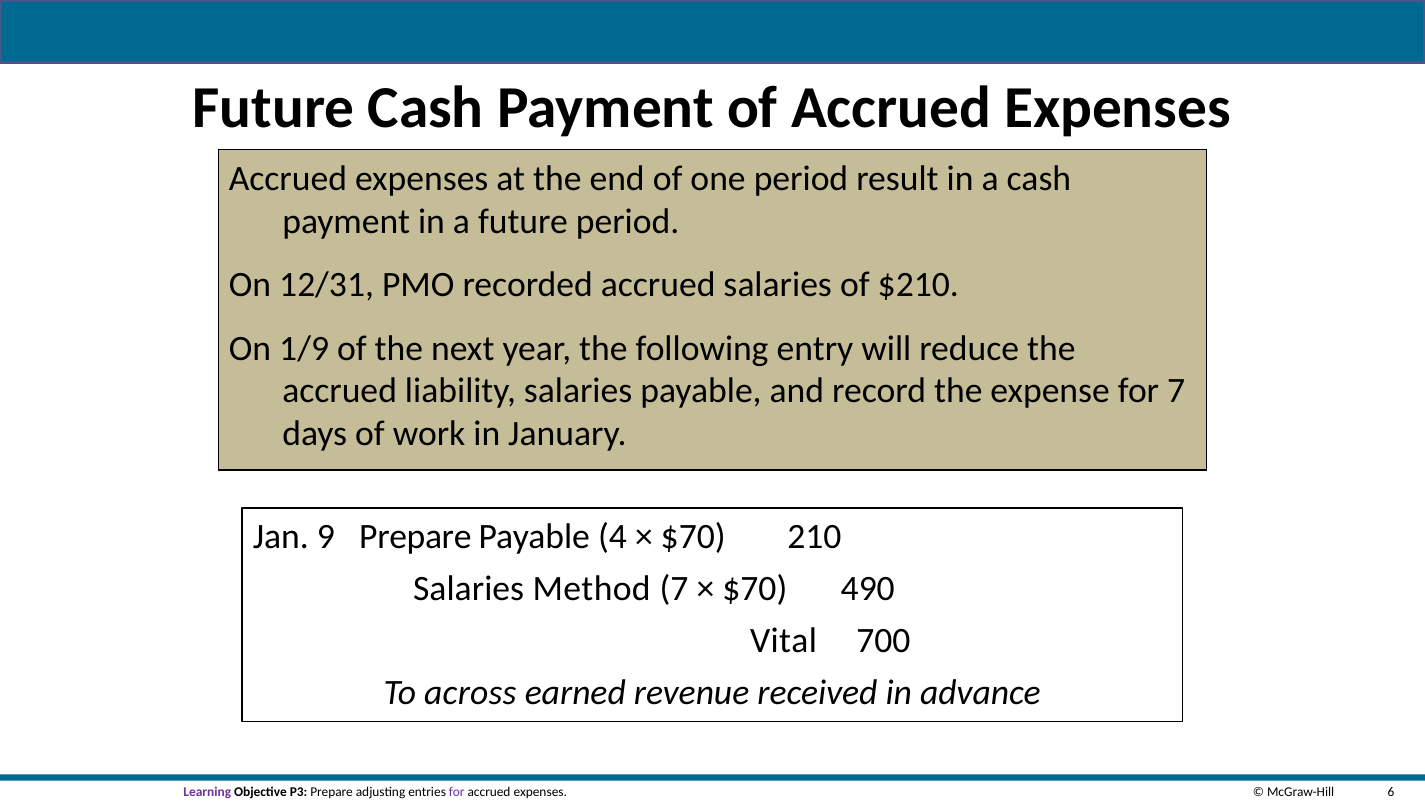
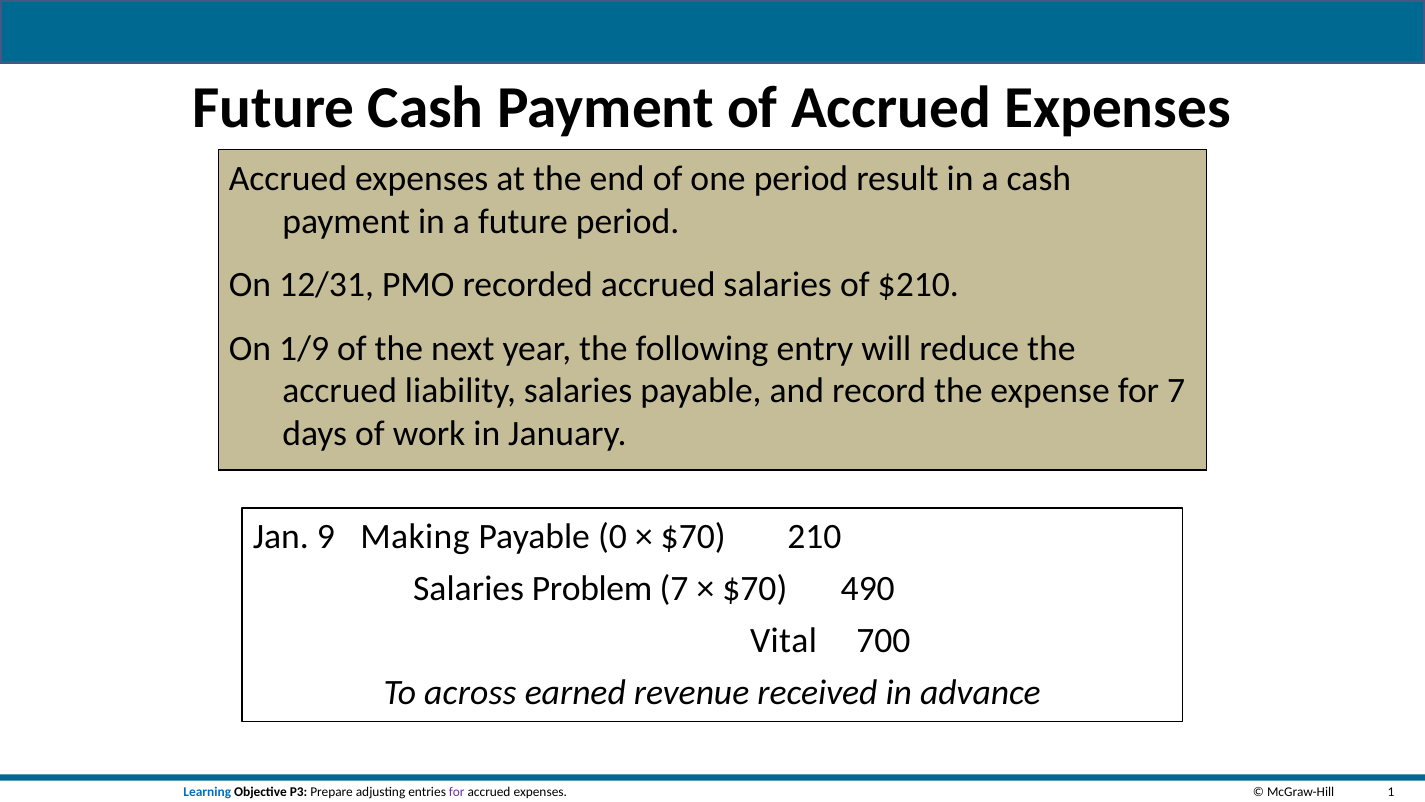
9 Prepare: Prepare -> Making
4: 4 -> 0
Method: Method -> Problem
Learning colour: purple -> blue
6: 6 -> 1
